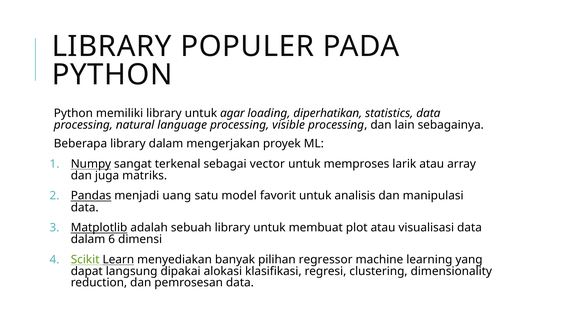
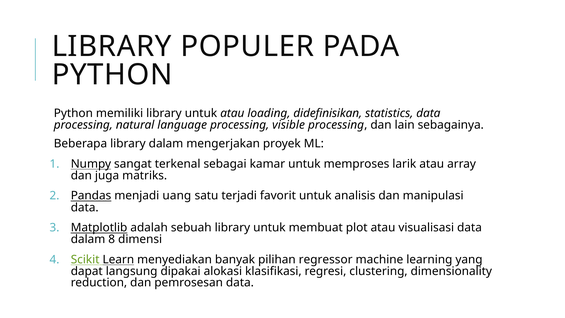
untuk agar: agar -> atau
diperhatikan: diperhatikan -> didefinisikan
vector: vector -> kamar
model: model -> terjadi
6: 6 -> 8
